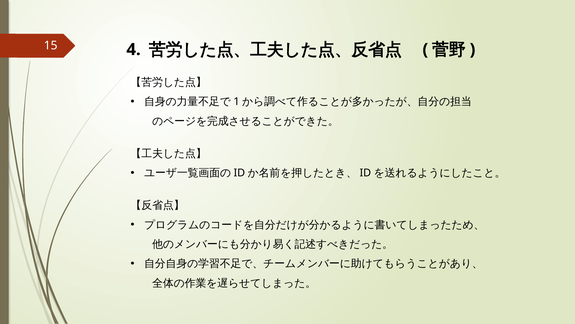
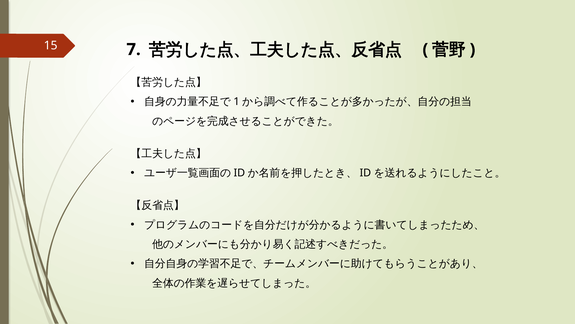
4: 4 -> 7
